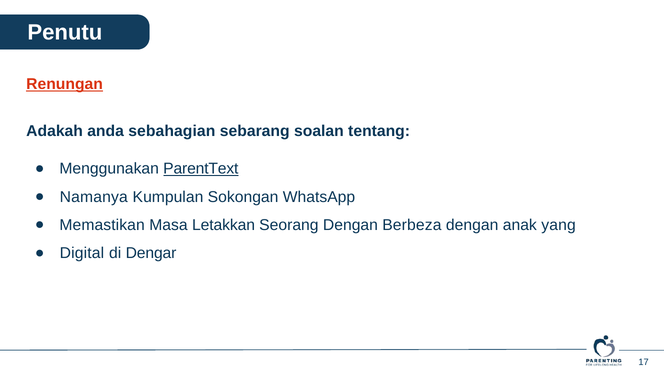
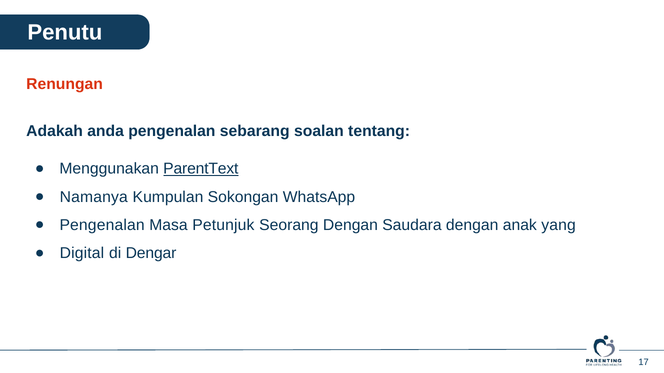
Renungan underline: present -> none
anda sebahagian: sebahagian -> pengenalan
Memastikan at (102, 225): Memastikan -> Pengenalan
Letakkan: Letakkan -> Petunjuk
Berbeza: Berbeza -> Saudara
